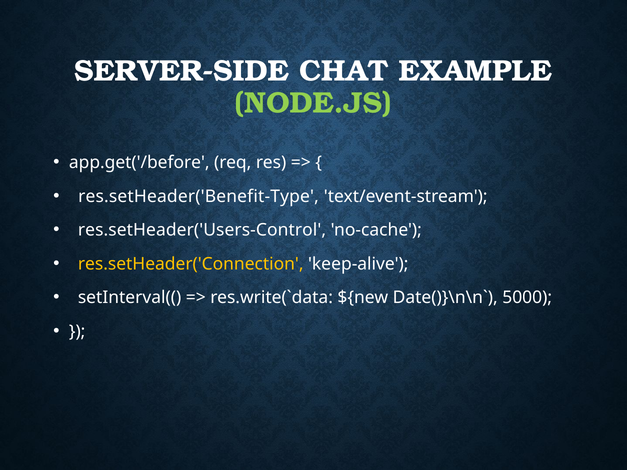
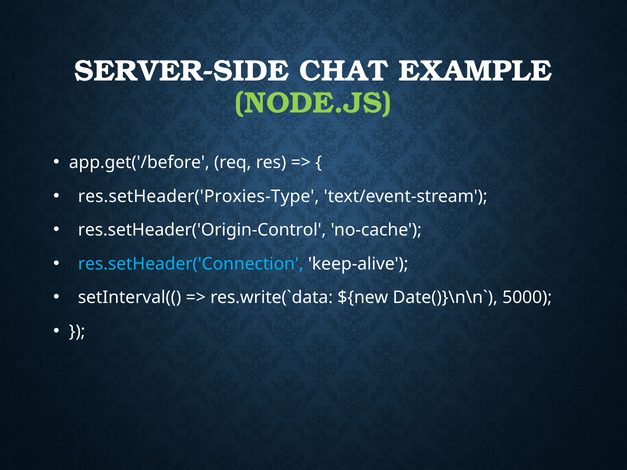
res.setHeader('Benefit-Type: res.setHeader('Benefit-Type -> res.setHeader('Proxies-Type
res.setHeader('Users-Control: res.setHeader('Users-Control -> res.setHeader('Origin-Control
res.setHeader('Connection colour: yellow -> light blue
